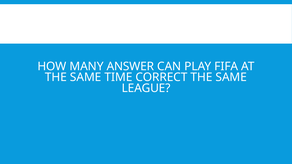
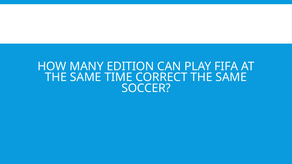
ANSWER: ANSWER -> EDITION
LEAGUE: LEAGUE -> SOCCER
